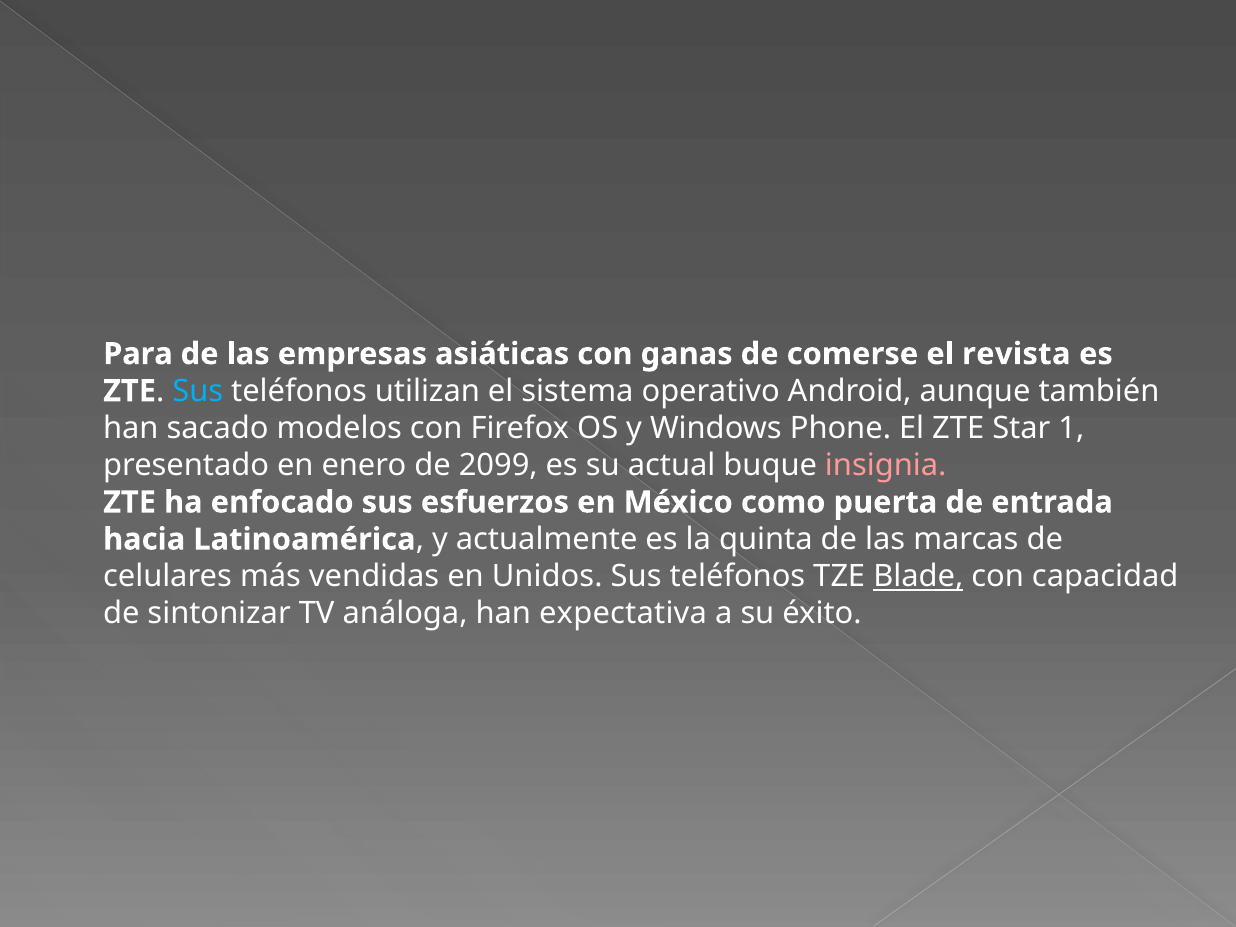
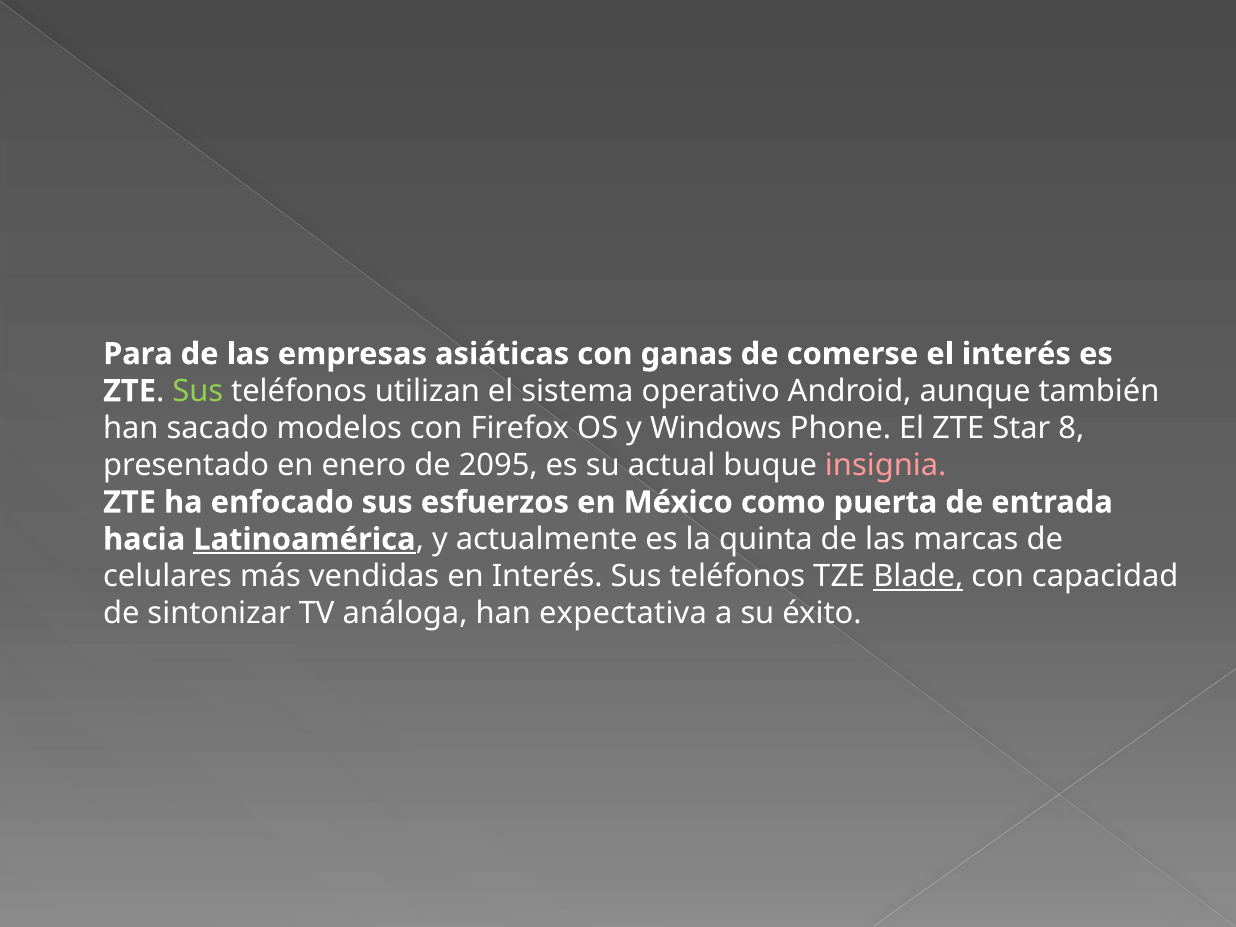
el revista: revista -> interés
Sus at (198, 391) colour: light blue -> light green
1: 1 -> 8
2099: 2099 -> 2095
Latinoamérica underline: none -> present
en Unidos: Unidos -> Interés
